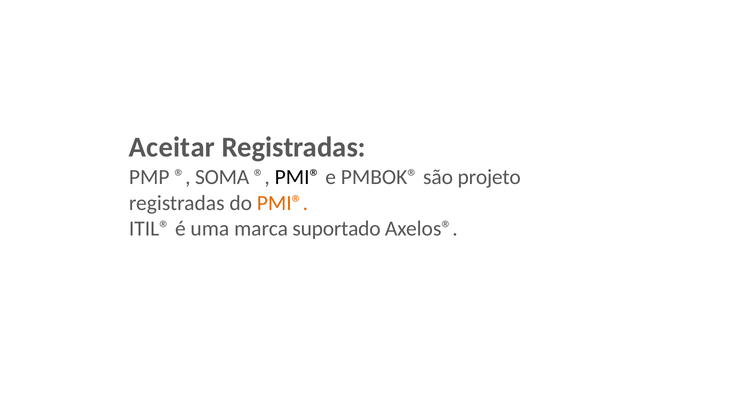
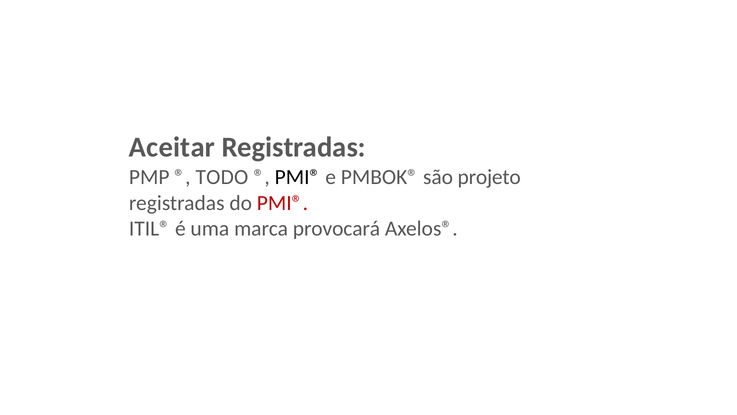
SOMA: SOMA -> TODO
PMI® at (282, 203) colour: orange -> red
suportado: suportado -> provocará
